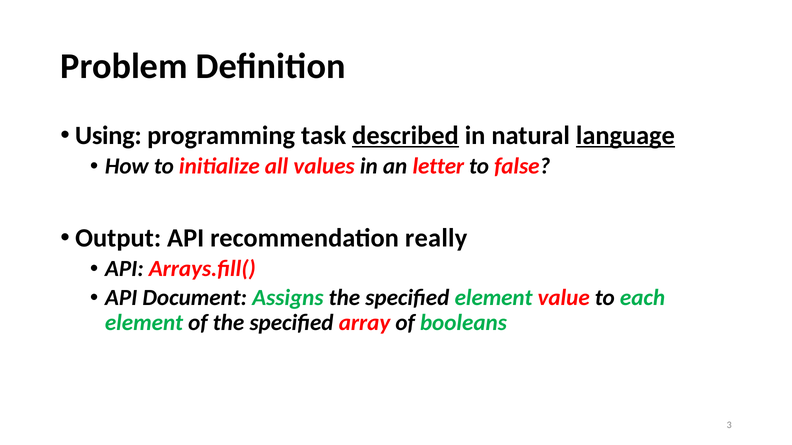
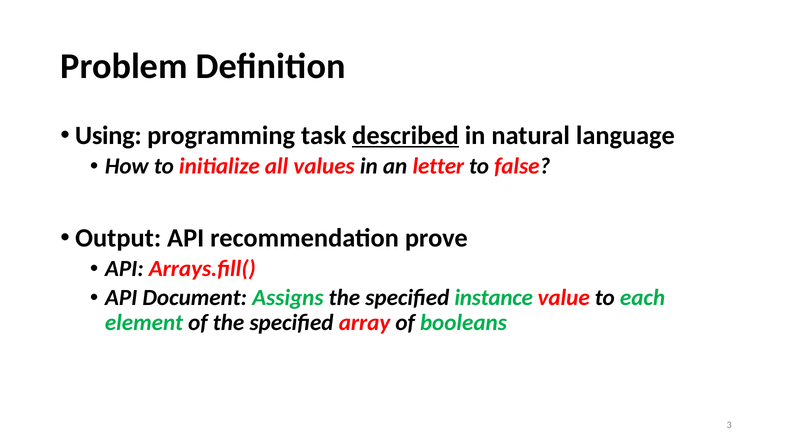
language underline: present -> none
really: really -> prove
specified element: element -> instance
